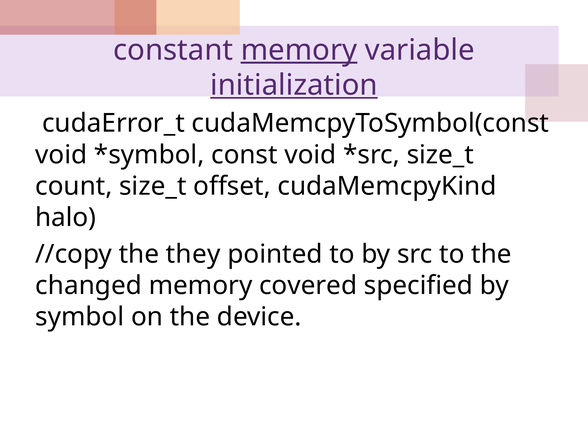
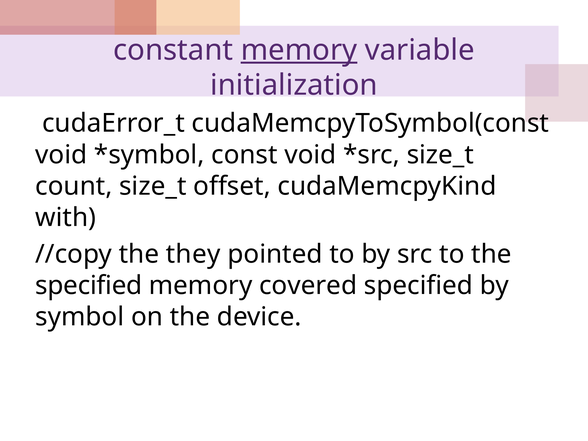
initialization underline: present -> none
halo: halo -> with
changed at (89, 285): changed -> specified
